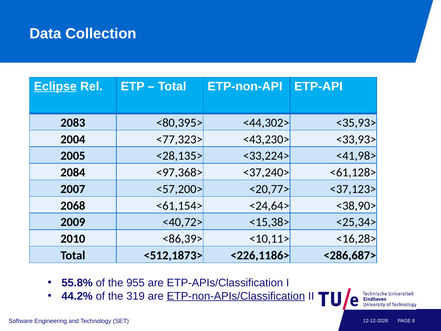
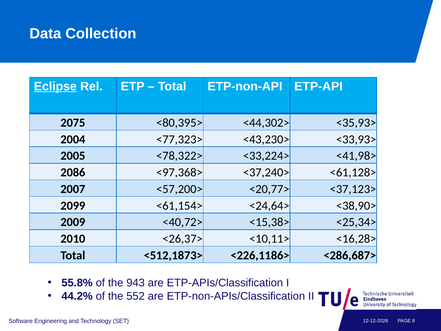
2083: 2083 -> 2075
<28,135>: <28,135> -> <78,322>
2084: 2084 -> 2086
2068: 2068 -> 2099
<86,39>: <86,39> -> <26,37>
955: 955 -> 943
319: 319 -> 552
ETP-non-APIs/Classification underline: present -> none
